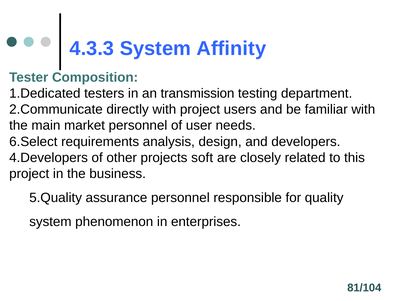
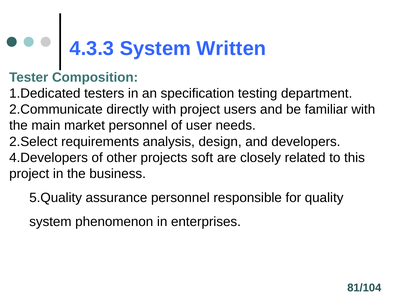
Affinity: Affinity -> Written
transmission: transmission -> specification
6.Select: 6.Select -> 2.Select
